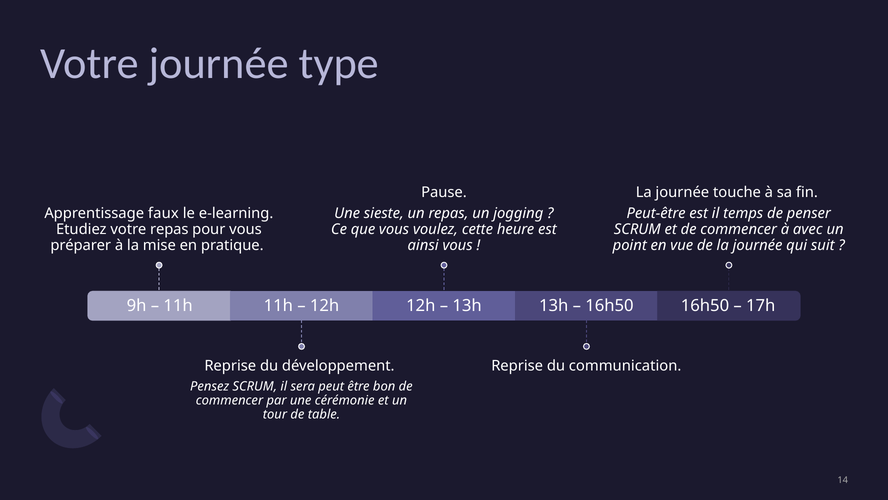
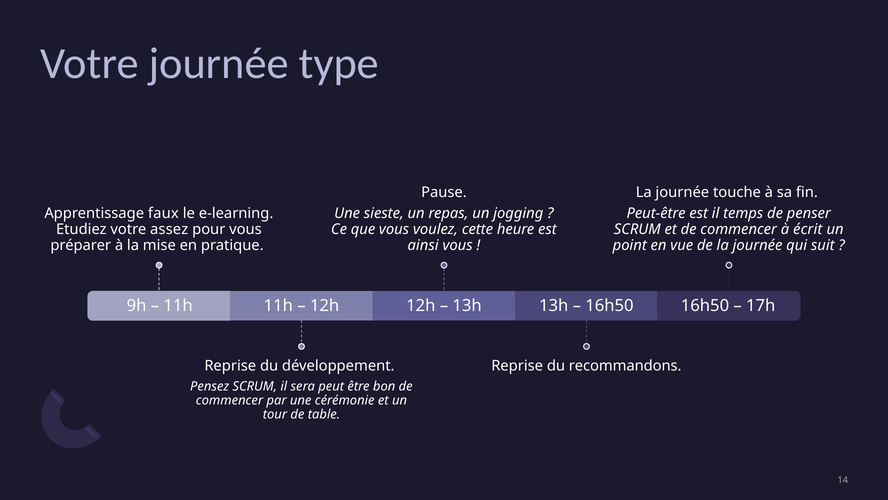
votre repas: repas -> assez
avec: avec -> écrit
communication: communication -> recommandons
